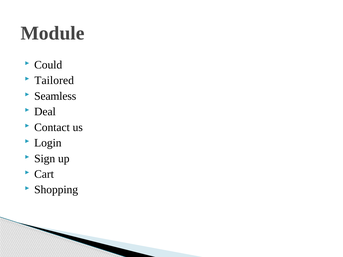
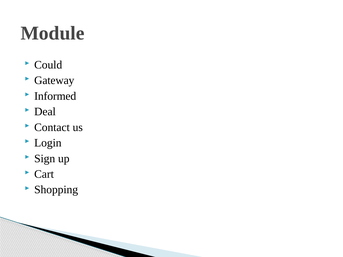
Tailored: Tailored -> Gateway
Seamless: Seamless -> Informed
